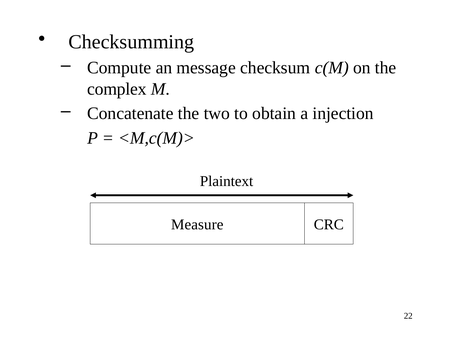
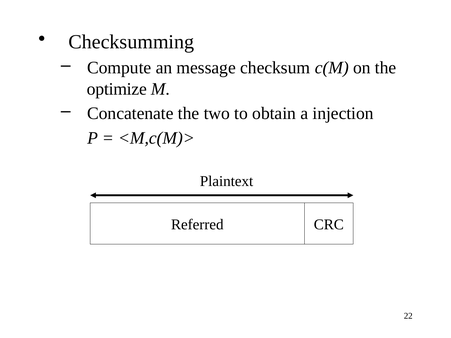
complex: complex -> optimize
Measure: Measure -> Referred
